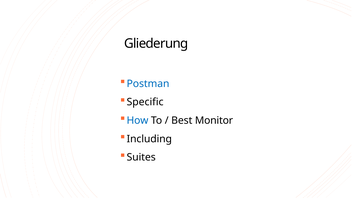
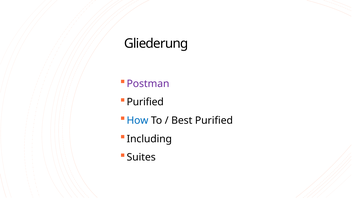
Postman colour: blue -> purple
Specific at (145, 102): Specific -> Purified
Best Monitor: Monitor -> Purified
